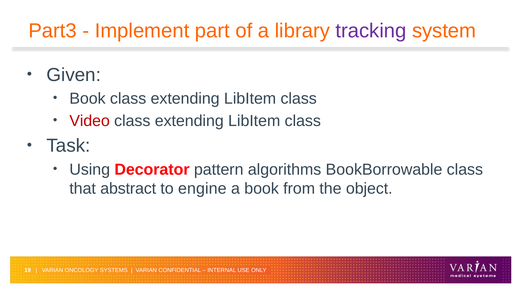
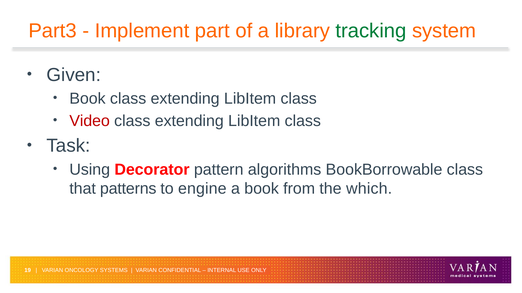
tracking colour: purple -> green
abstract: abstract -> patterns
object: object -> which
